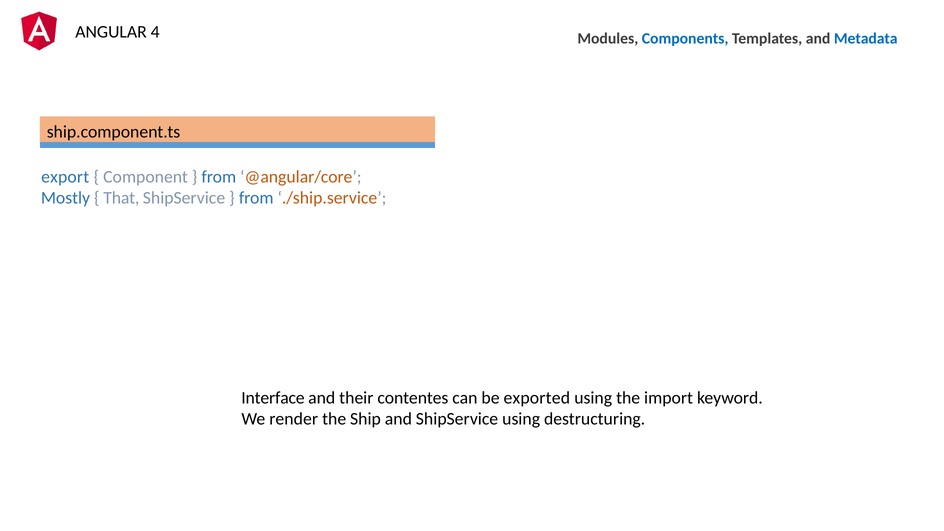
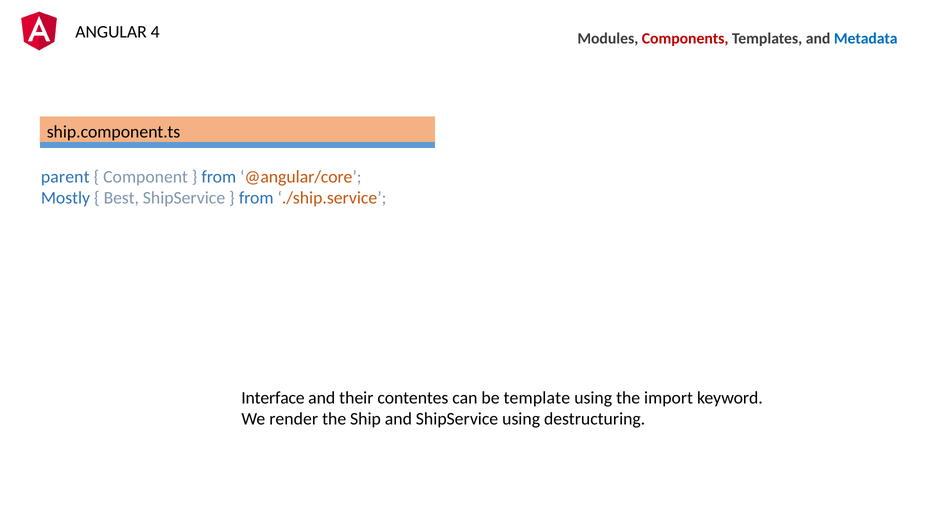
Components colour: blue -> red
export: export -> parent
That: That -> Best
exported: exported -> template
